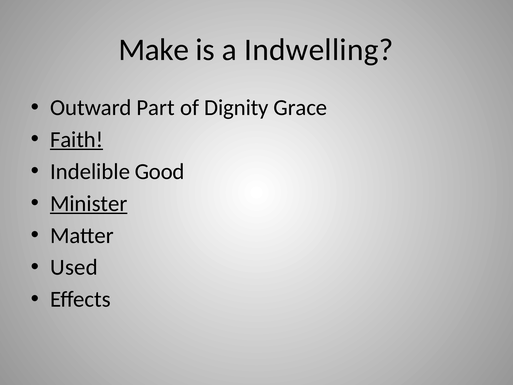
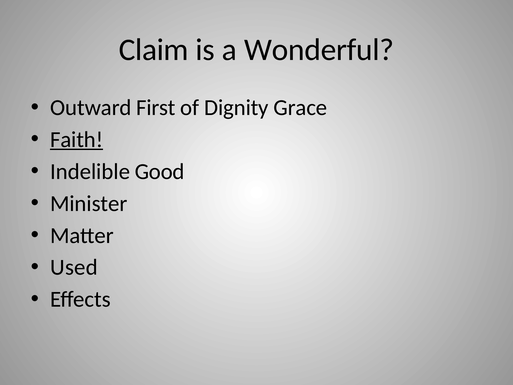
Make: Make -> Claim
Indwelling: Indwelling -> Wonderful
Part: Part -> First
Minister underline: present -> none
